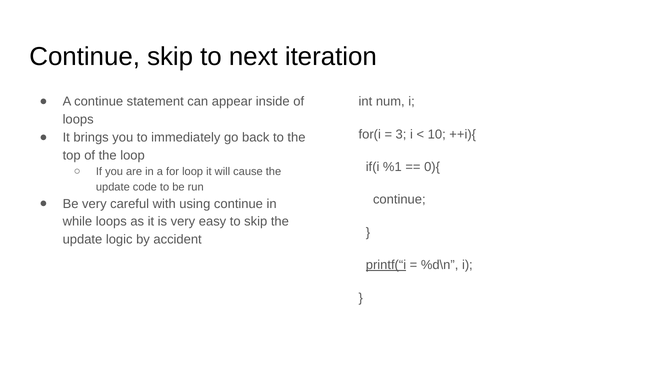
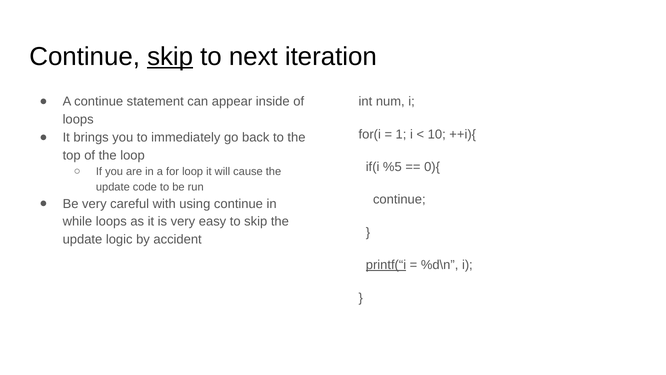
skip at (170, 56) underline: none -> present
3: 3 -> 1
%1: %1 -> %5
